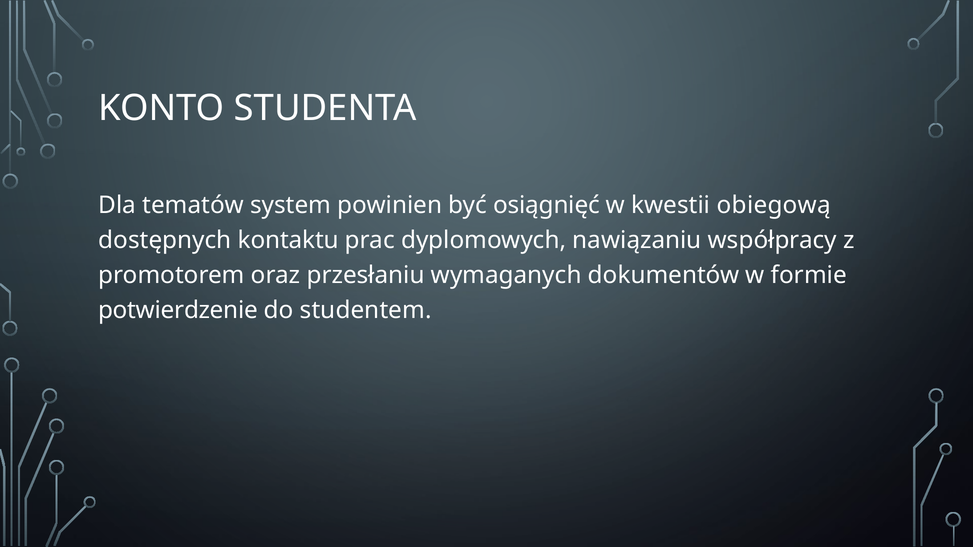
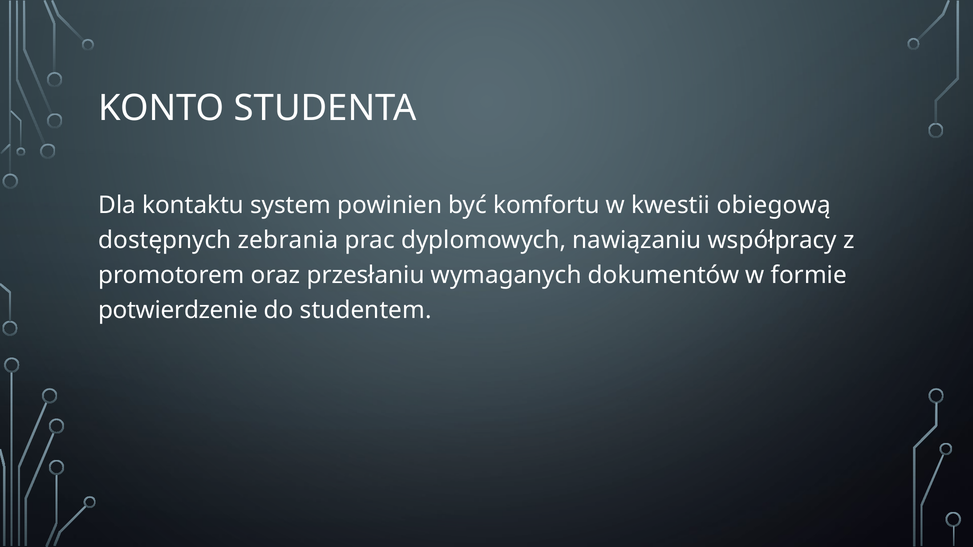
tematów: tematów -> kontaktu
osiągnięć: osiągnięć -> komfortu
kontaktu: kontaktu -> zebrania
